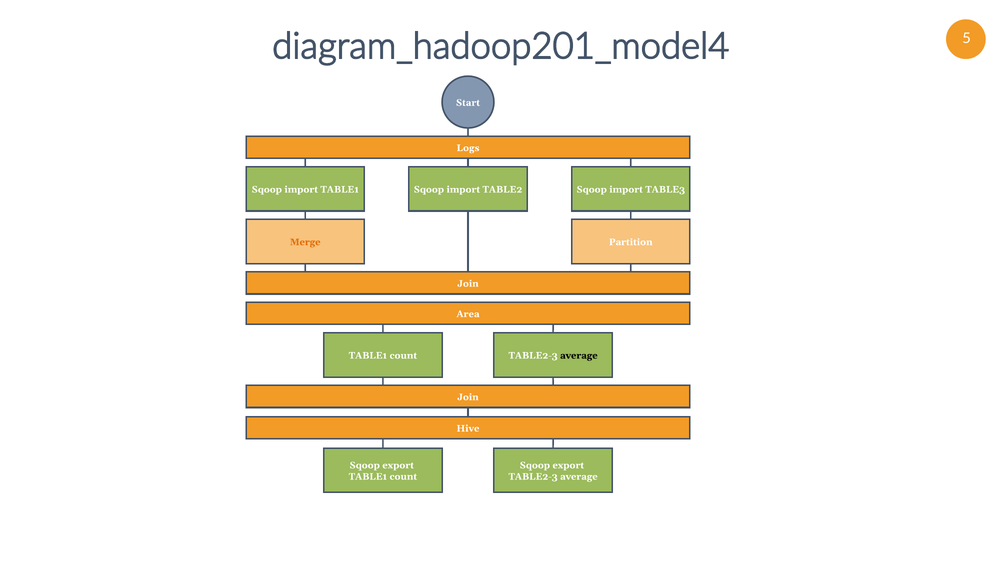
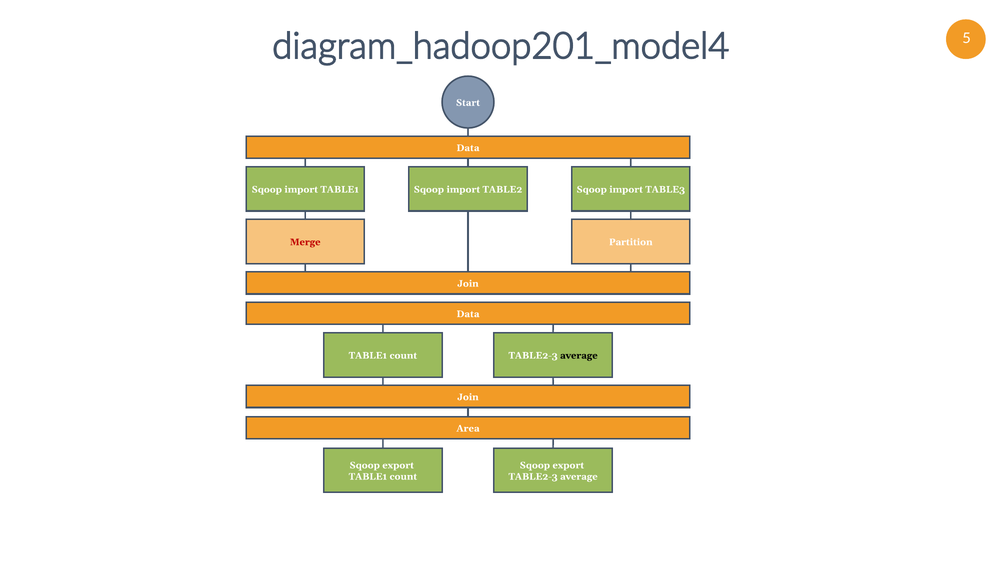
Logs at (468, 148): Logs -> Data
Merge colour: orange -> red
Area at (468, 314): Area -> Data
Hive: Hive -> Area
